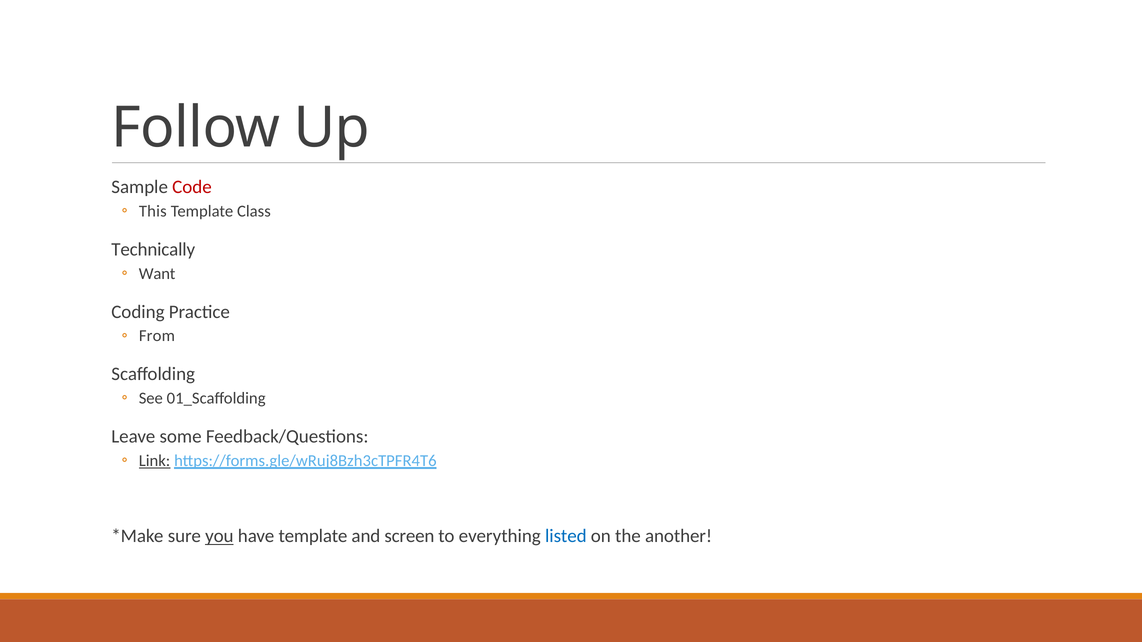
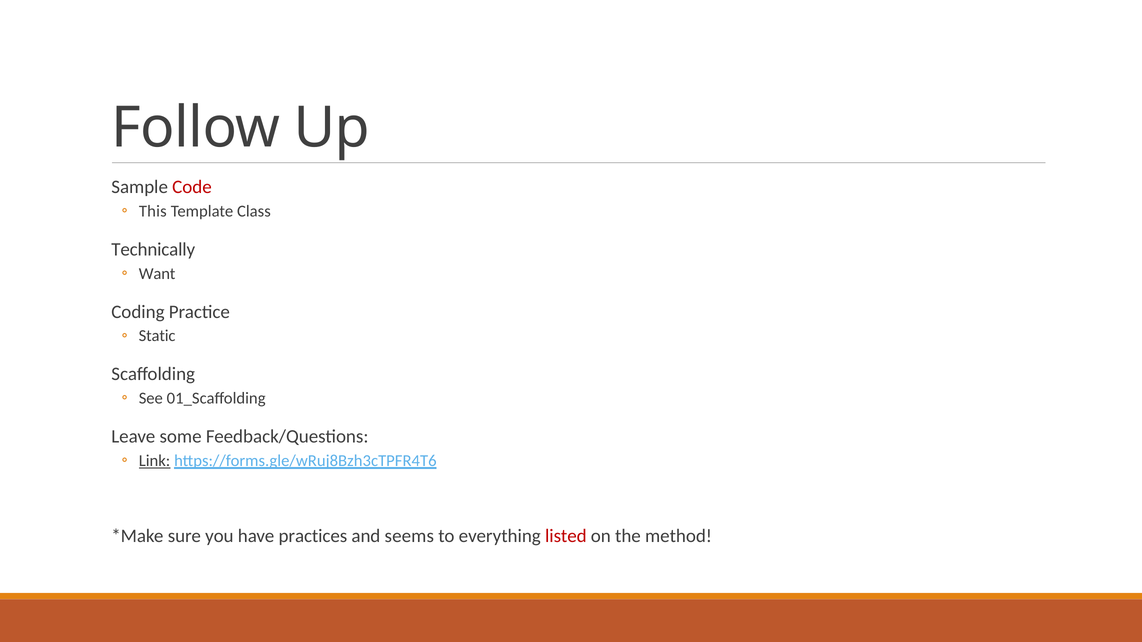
From: From -> Static
you underline: present -> none
have template: template -> practices
screen: screen -> seems
listed colour: blue -> red
another: another -> method
